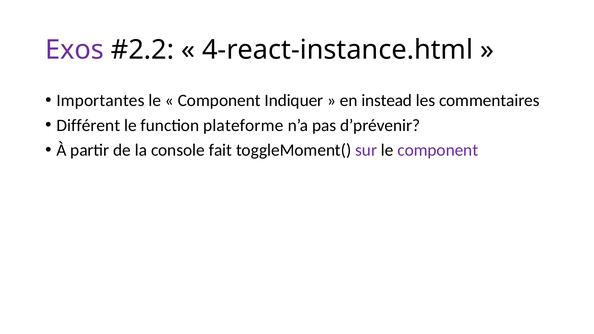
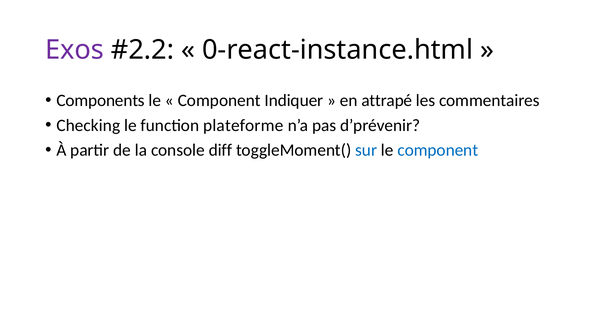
4-react-instance.html: 4-react-instance.html -> 0-react-instance.html
Importantes: Importantes -> Components
instead: instead -> attrapé
Différent: Différent -> Checking
fait: fait -> diff
sur colour: purple -> blue
component at (438, 150) colour: purple -> blue
